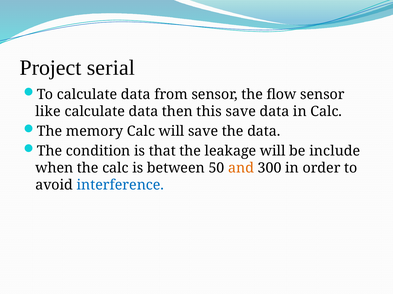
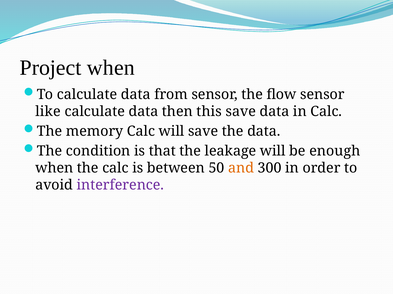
Project serial: serial -> when
include: include -> enough
interference colour: blue -> purple
